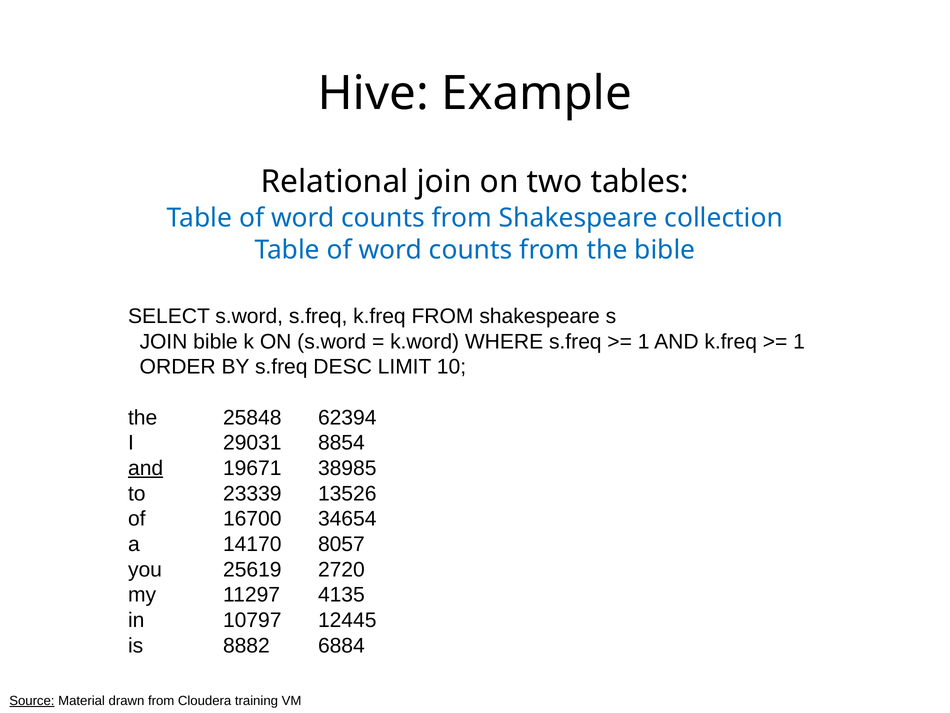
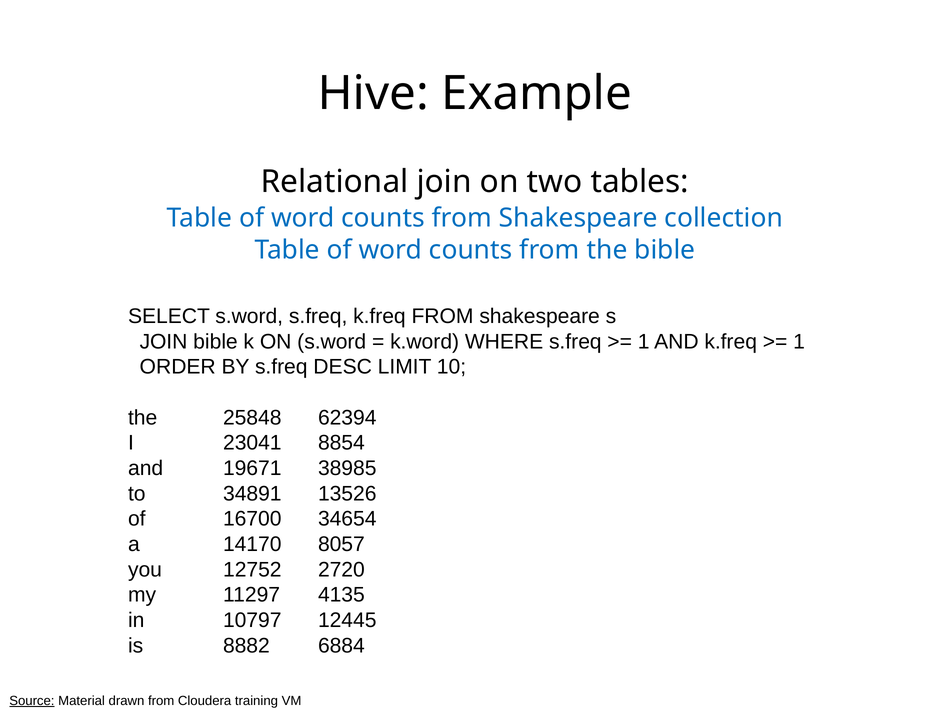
29031: 29031 -> 23041
and at (146, 468) underline: present -> none
23339: 23339 -> 34891
25619: 25619 -> 12752
